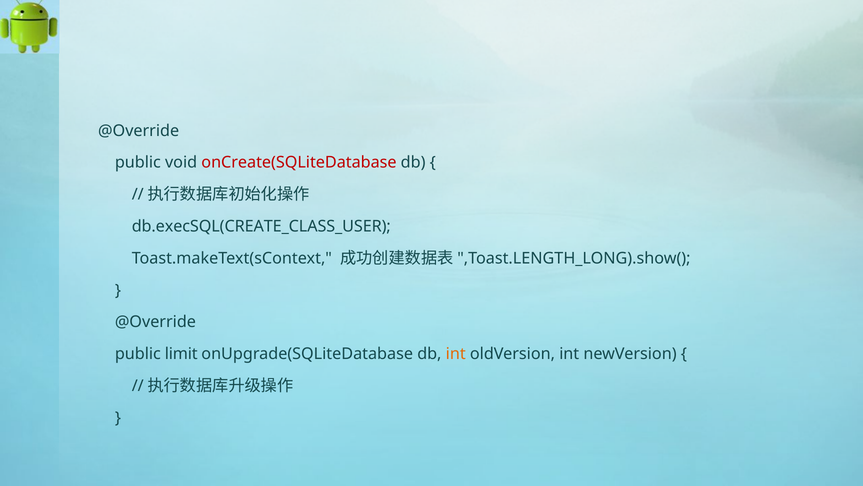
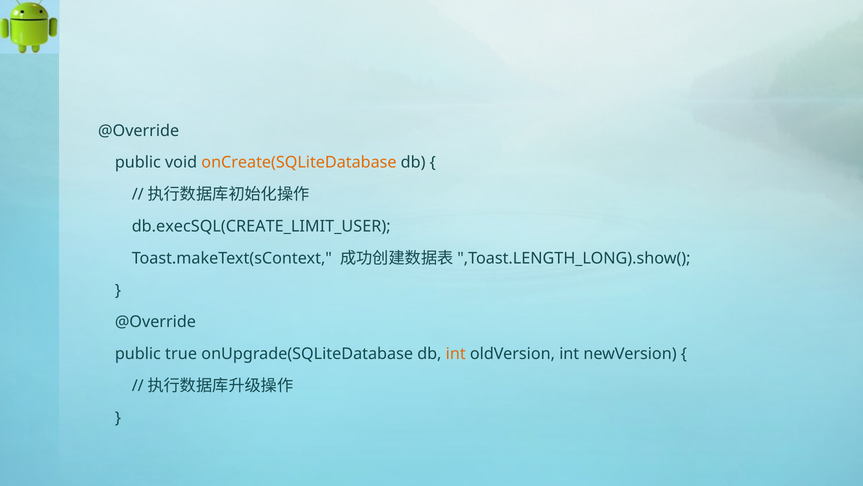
onCreate(SQLiteDatabase colour: red -> orange
db.execSQL(CREATE_CLASS_USER: db.execSQL(CREATE_CLASS_USER -> db.execSQL(CREATE_LIMIT_USER
limit: limit -> true
